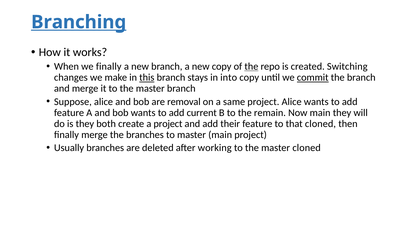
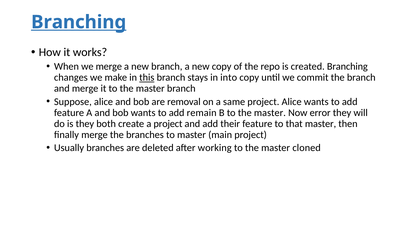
we finally: finally -> merge
the at (251, 66) underline: present -> none
created Switching: Switching -> Branching
commit underline: present -> none
current: current -> remain
B to the remain: remain -> master
Now main: main -> error
that cloned: cloned -> master
